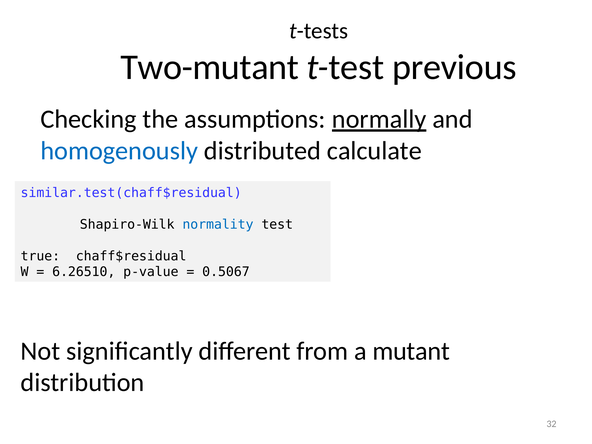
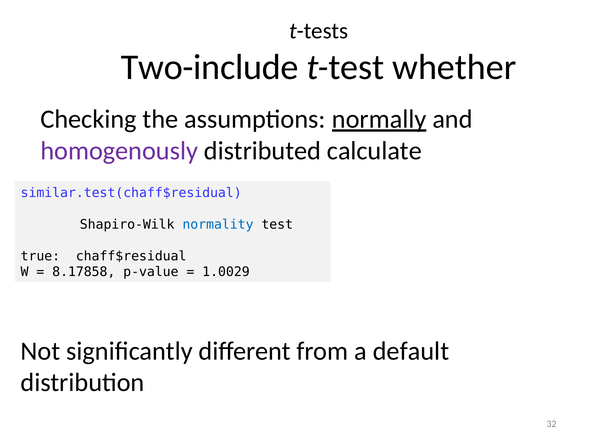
Two-mutant: Two-mutant -> Two-include
previous: previous -> whether
homogenously colour: blue -> purple
6.26510: 6.26510 -> 8.17858
0.5067: 0.5067 -> 1.0029
mutant: mutant -> default
